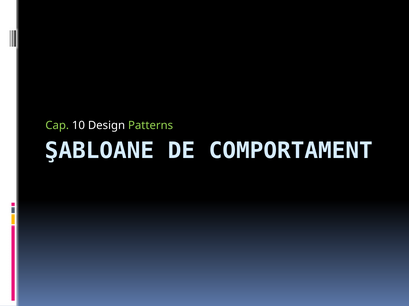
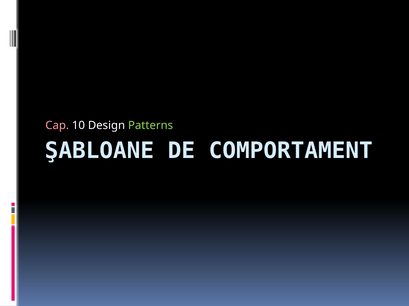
Cap colour: light green -> pink
